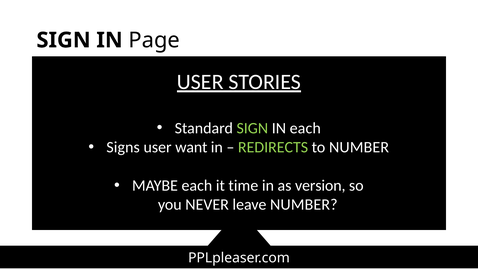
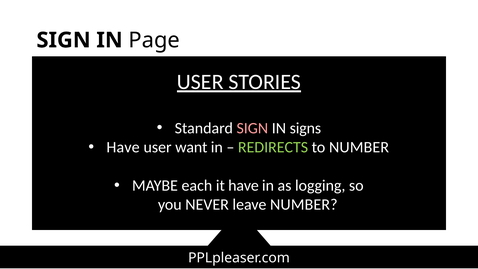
SIGN at (252, 128) colour: light green -> pink
IN each: each -> signs
Signs at (123, 147): Signs -> Have
it time: time -> have
version: version -> logging
